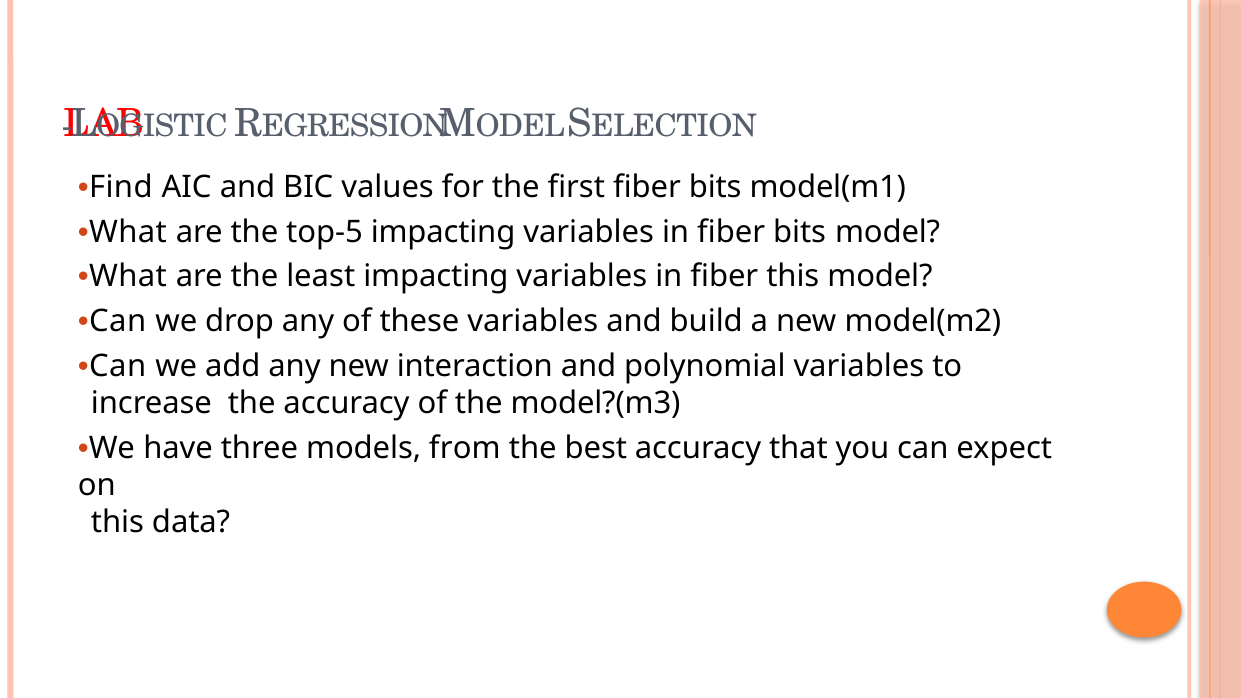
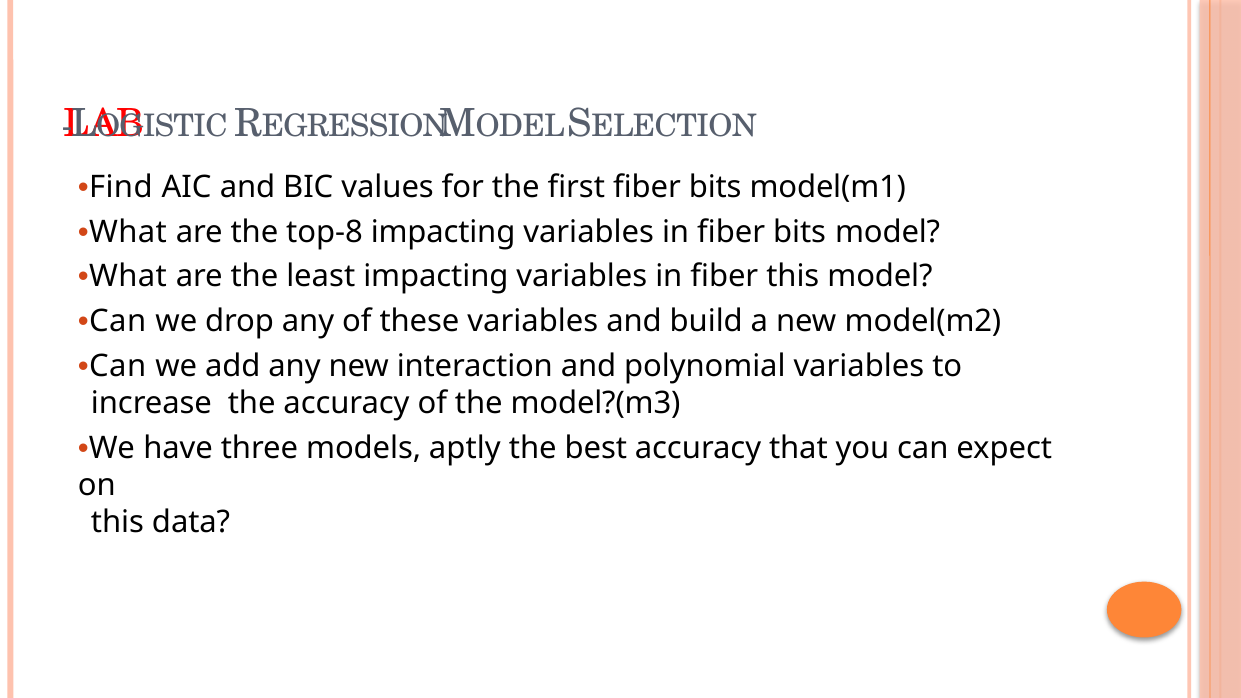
top-5: top-5 -> top-8
from: from -> aptly
